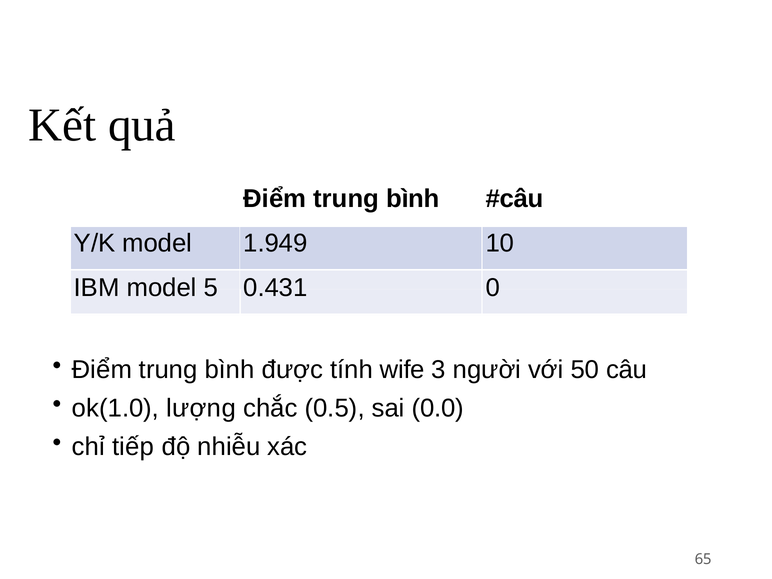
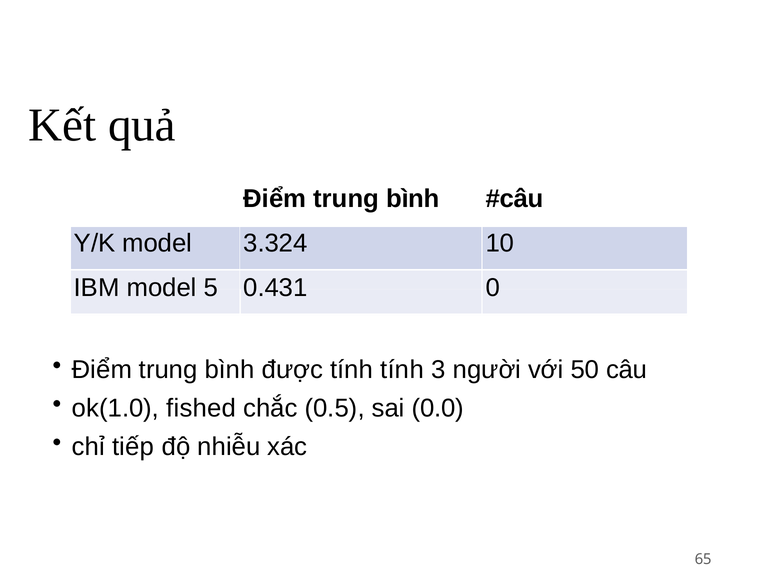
1.949: 1.949 -> 3.324
tính wife: wife -> tính
lượng: lượng -> fished
